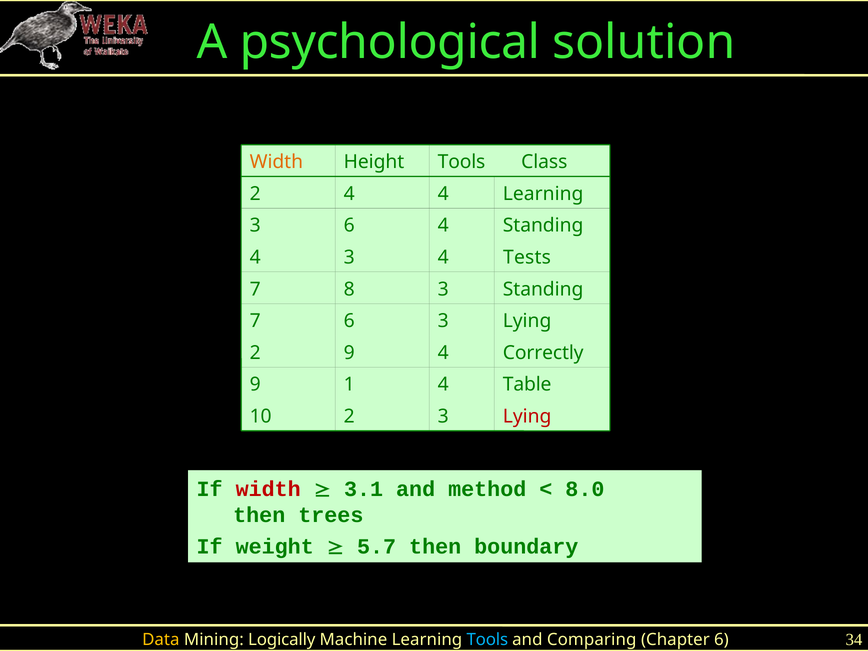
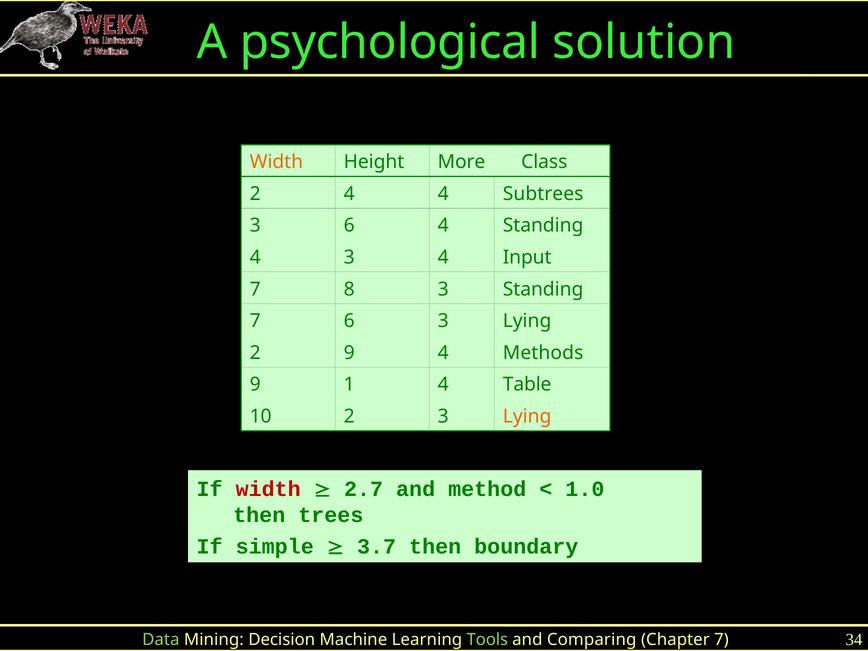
Tools at (462, 162): Tools -> More
Learning at (543, 194): Learning -> Subtrees
Tests: Tests -> Input
Correctly: Correctly -> Methods
Lying at (527, 416) colour: red -> orange
3.1: 3.1 -> 2.7
8.0: 8.0 -> 1.0
weight: weight -> simple
5.7: 5.7 -> 3.7
Data colour: yellow -> light green
Logically: Logically -> Decision
Tools at (487, 640) colour: light blue -> light green
Chapter 6: 6 -> 7
